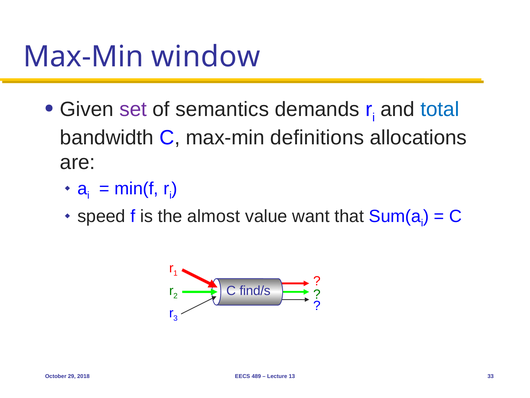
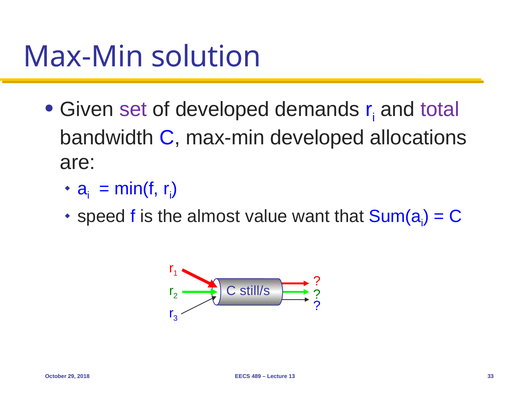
window: window -> solution
of semantics: semantics -> developed
total colour: blue -> purple
max-min definitions: definitions -> developed
find/s: find/s -> still/s
